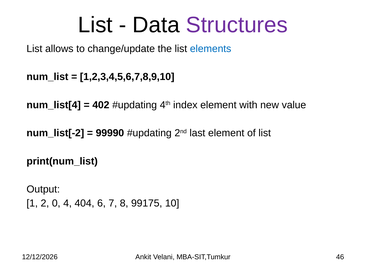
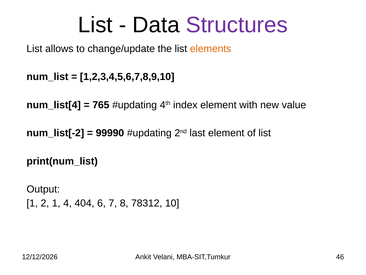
elements colour: blue -> orange
402: 402 -> 765
2 0: 0 -> 1
99175: 99175 -> 78312
